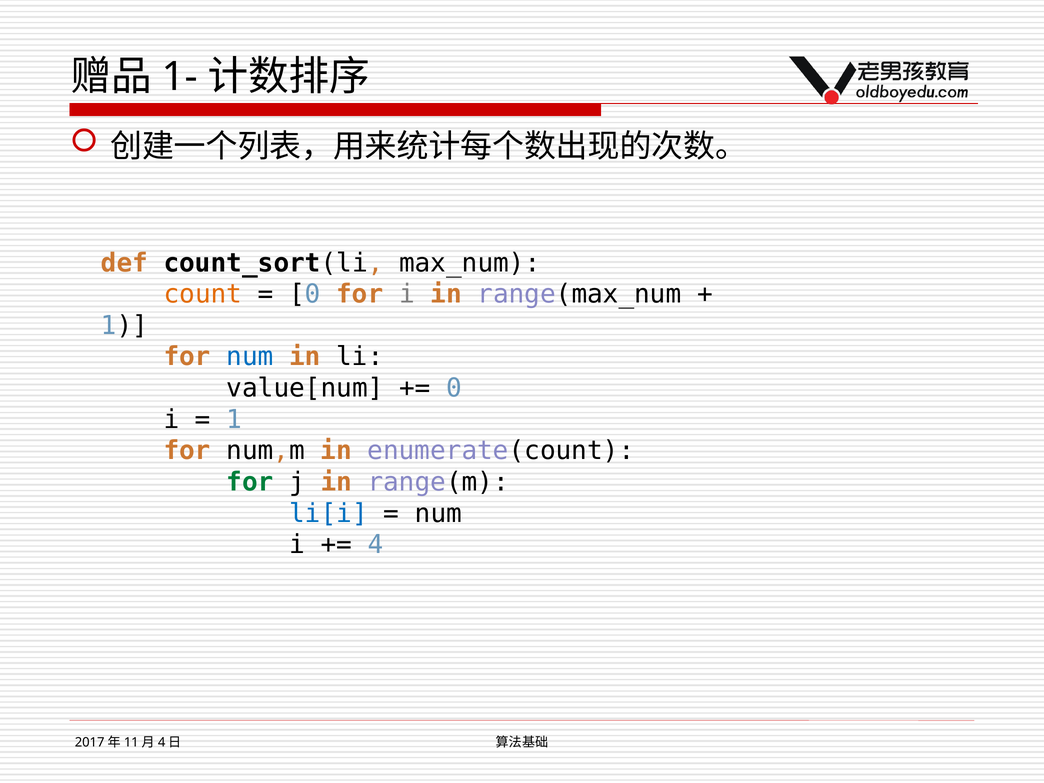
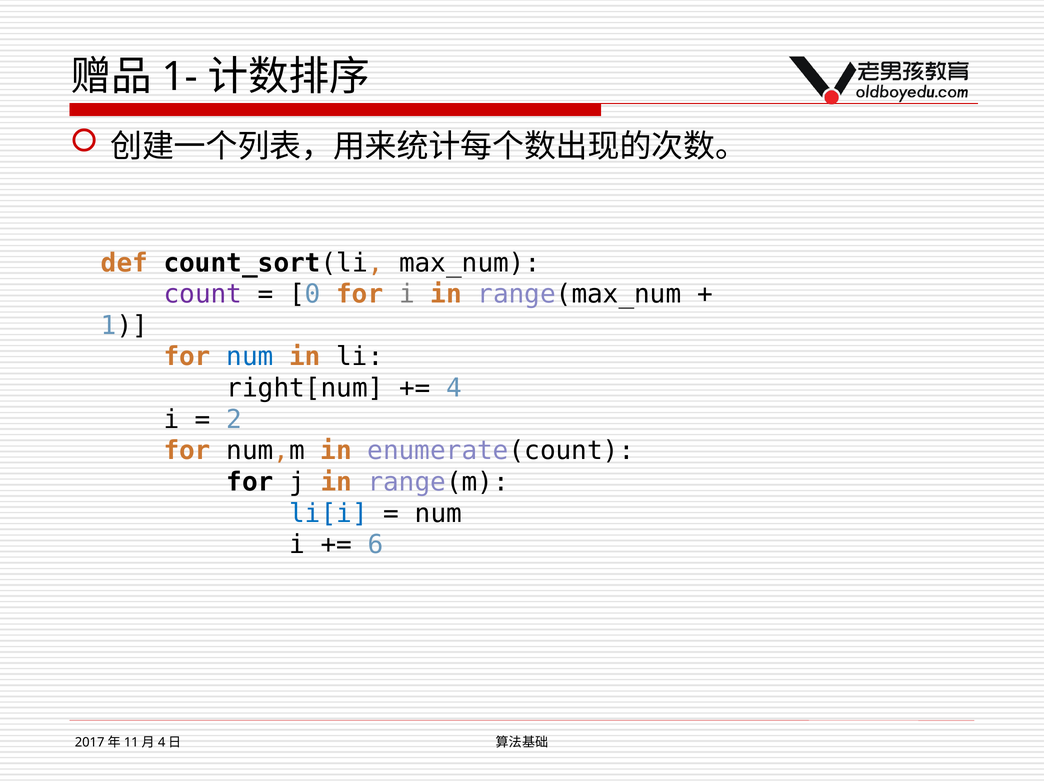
count colour: orange -> purple
value[num: value[num -> right[num
0 at (454, 388): 0 -> 4
1 at (234, 420): 1 -> 2
for at (250, 482) colour: green -> black
4: 4 -> 6
